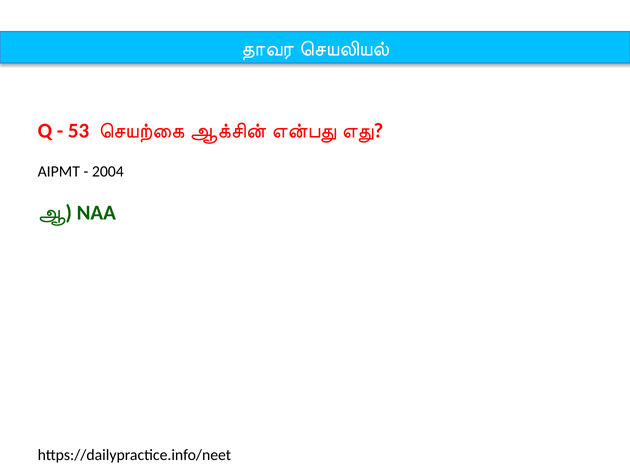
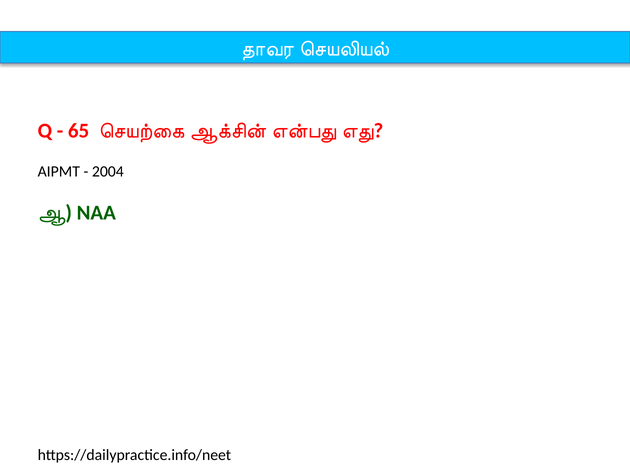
53: 53 -> 65
